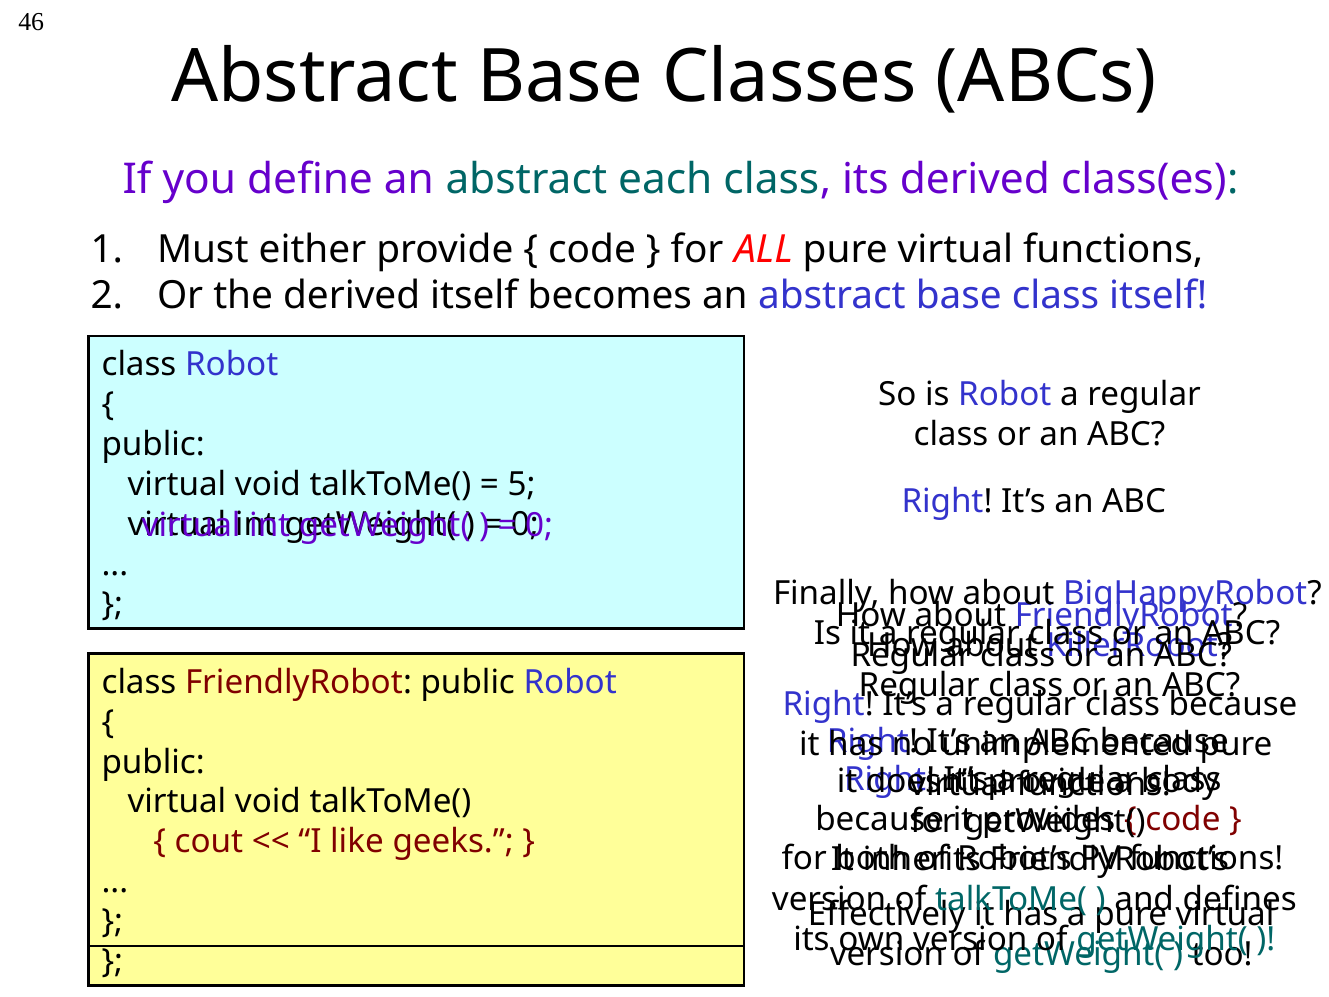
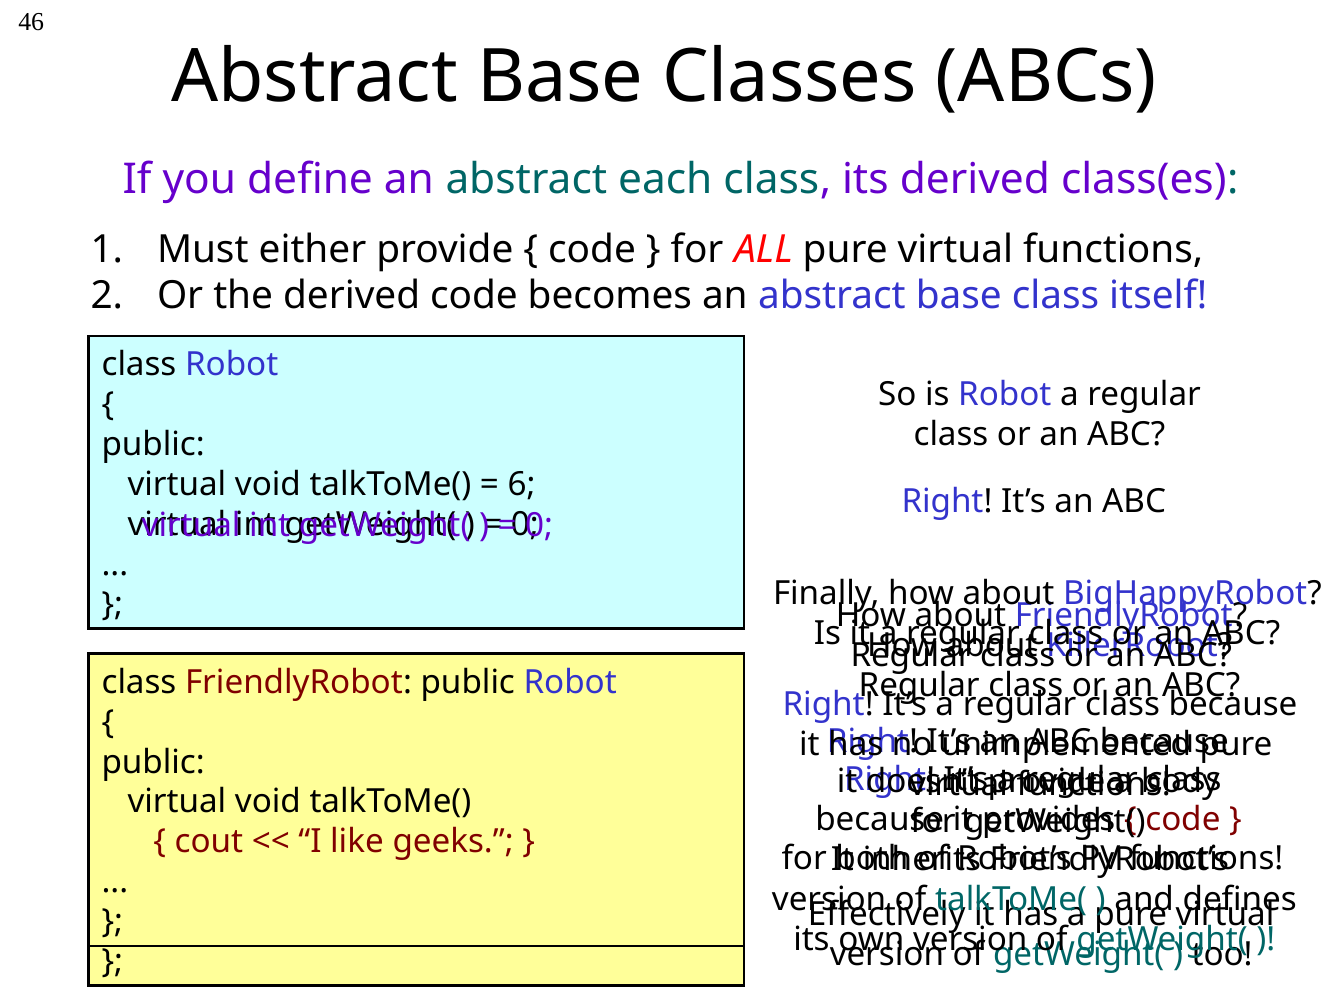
derived itself: itself -> code
5: 5 -> 6
